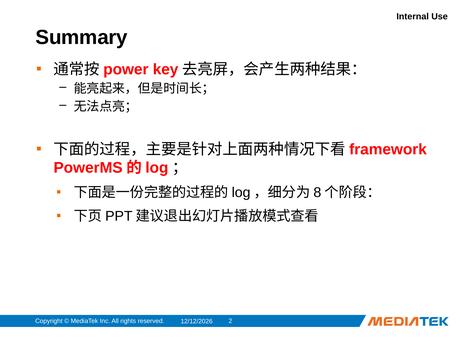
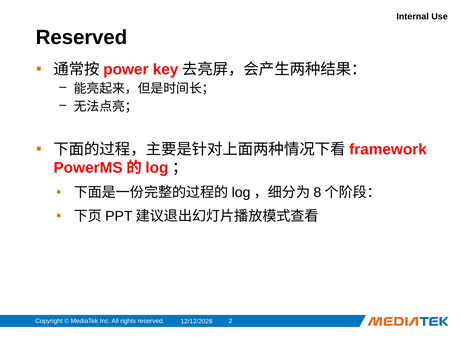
Summary at (82, 37): Summary -> Reserved
